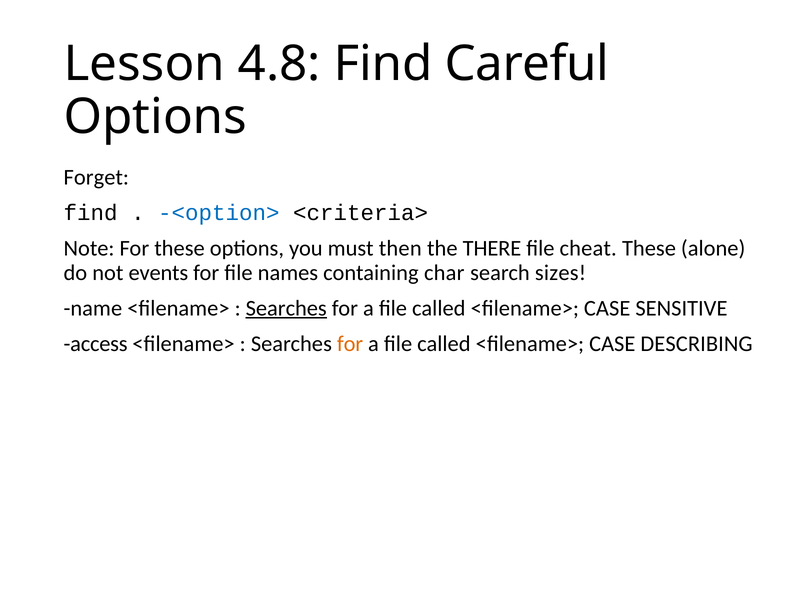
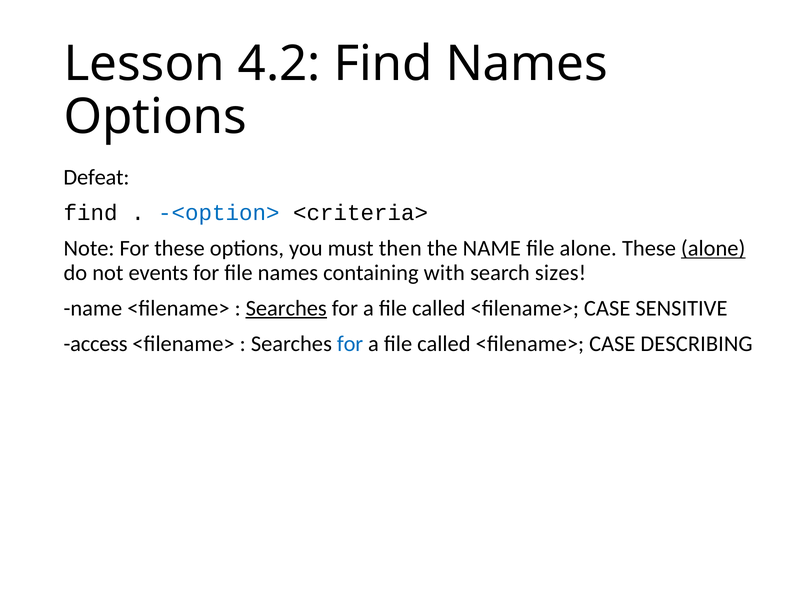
4.8: 4.8 -> 4.2
Find Careful: Careful -> Names
Forget: Forget -> Defeat
the THERE: THERE -> NAME
file cheat: cheat -> alone
alone at (713, 248) underline: none -> present
char: char -> with
for at (350, 344) colour: orange -> blue
